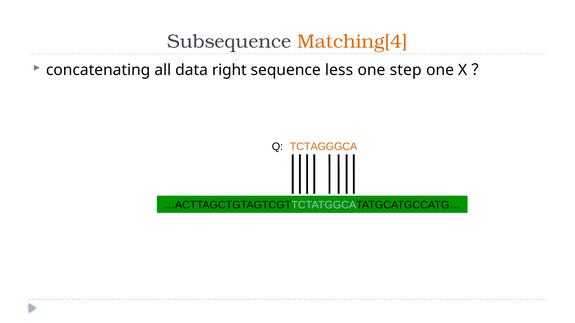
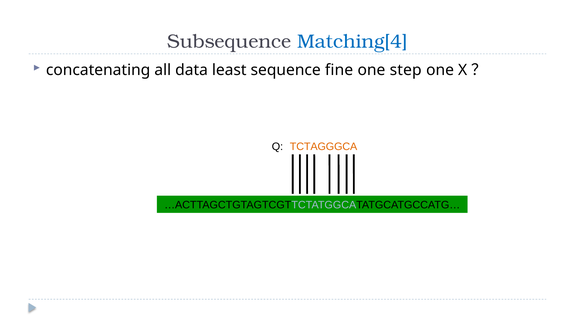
Matching[4 colour: orange -> blue
right: right -> least
less: less -> fine
